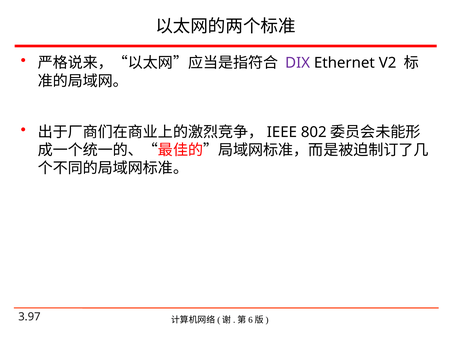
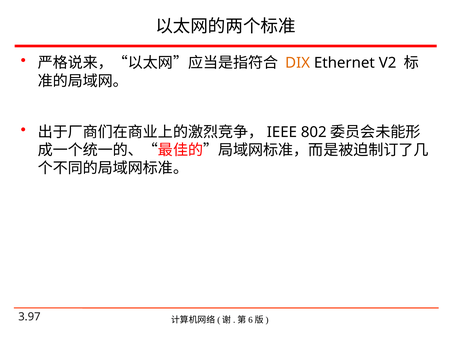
DIX colour: purple -> orange
